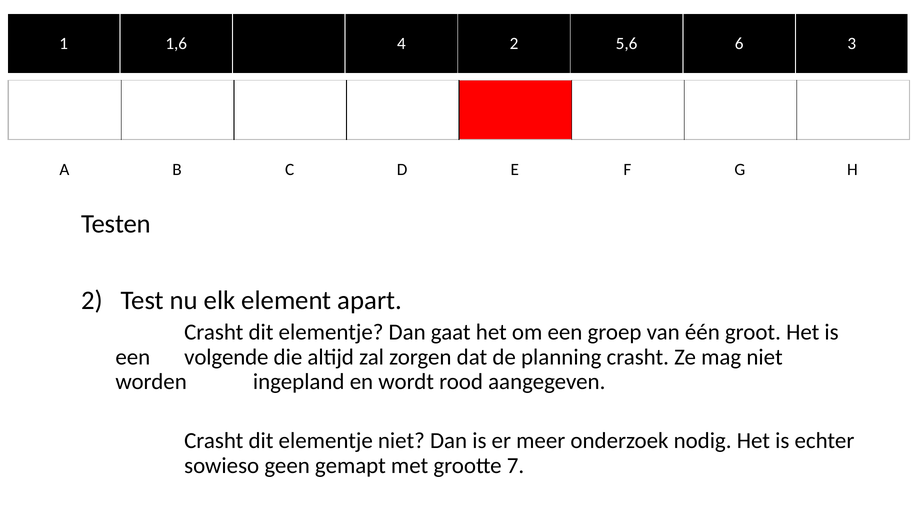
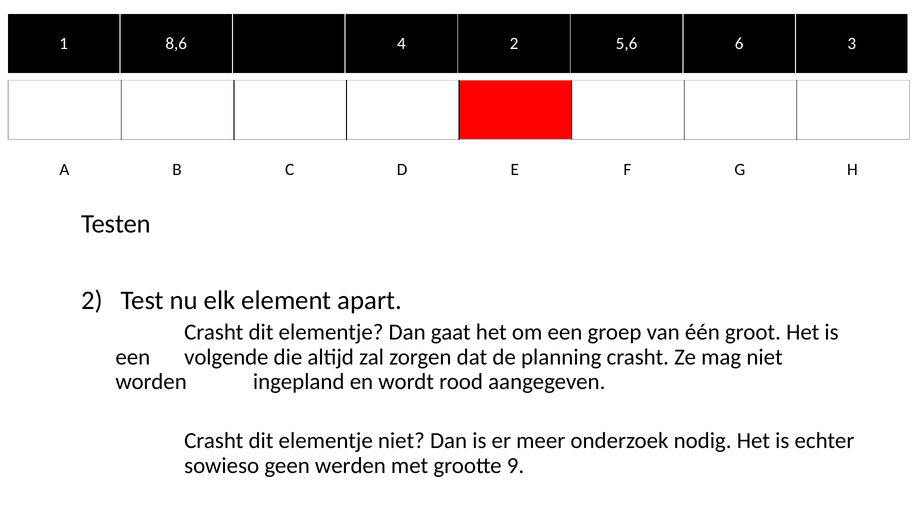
1,6: 1,6 -> 8,6
gemapt: gemapt -> werden
7: 7 -> 9
